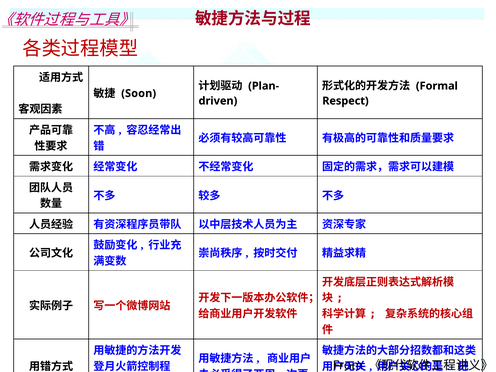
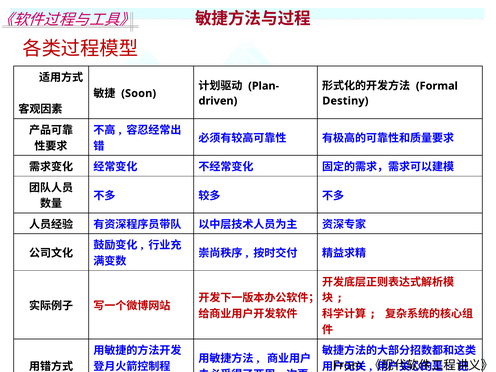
Respect: Respect -> Destiny
